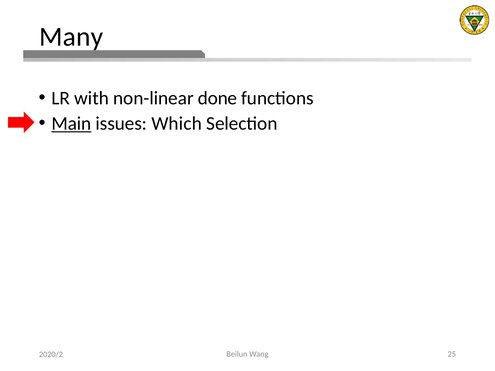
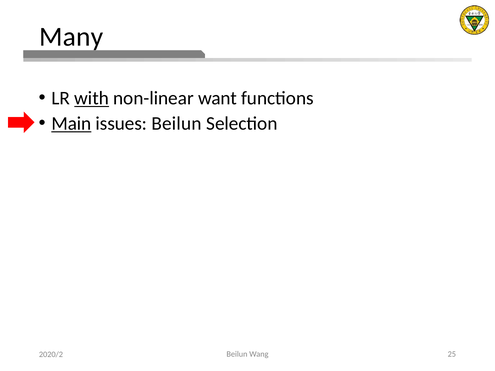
with underline: none -> present
done: done -> want
issues Which: Which -> Beilun
